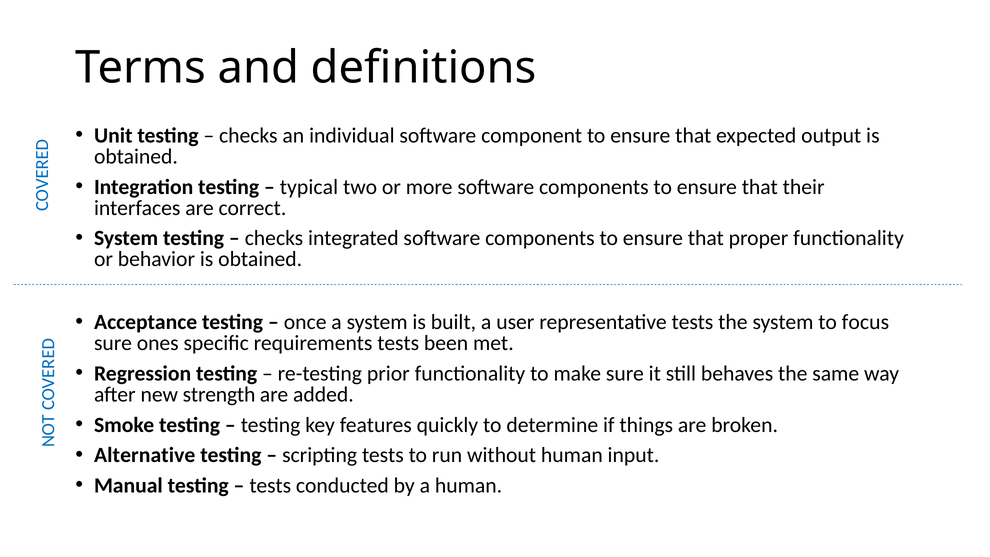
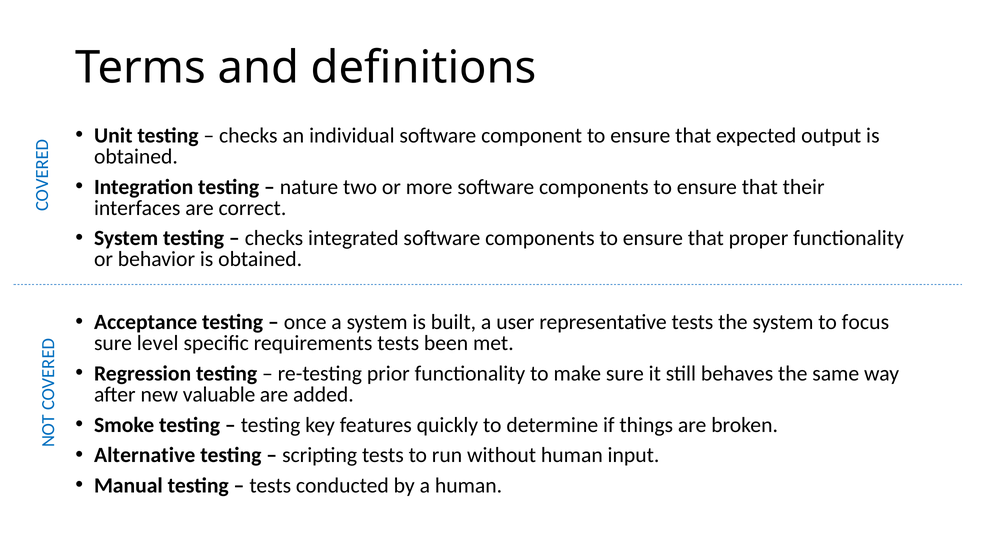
typical: typical -> nature
ones: ones -> level
strength: strength -> valuable
